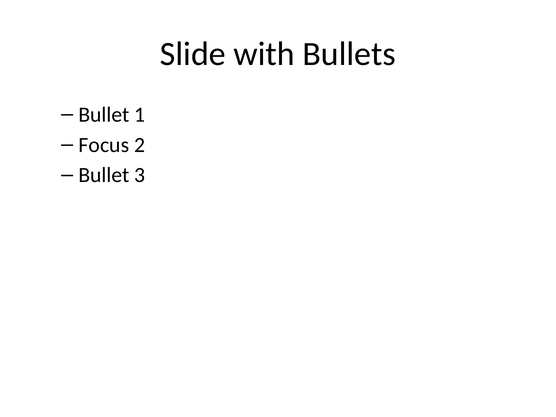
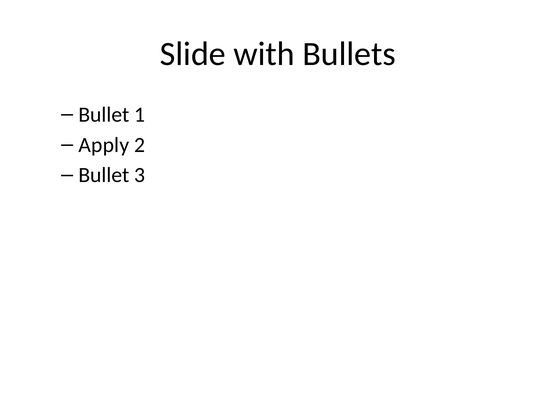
Focus: Focus -> Apply
